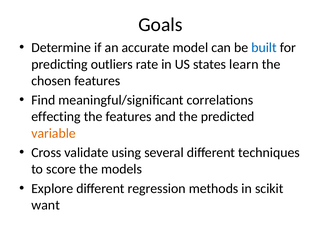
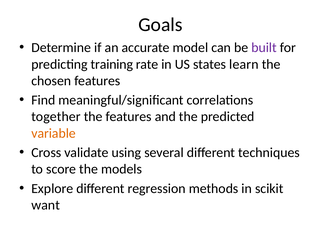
built colour: blue -> purple
outliers: outliers -> training
effecting: effecting -> together
